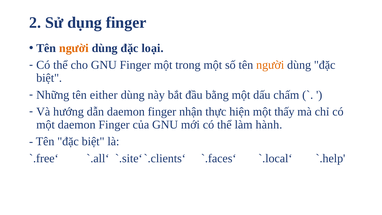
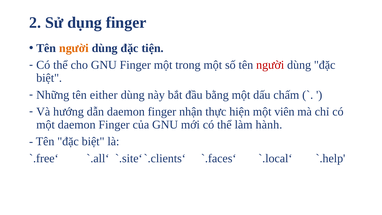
loại: loại -> tiện
người at (270, 65) colour: orange -> red
thấy: thấy -> viên
